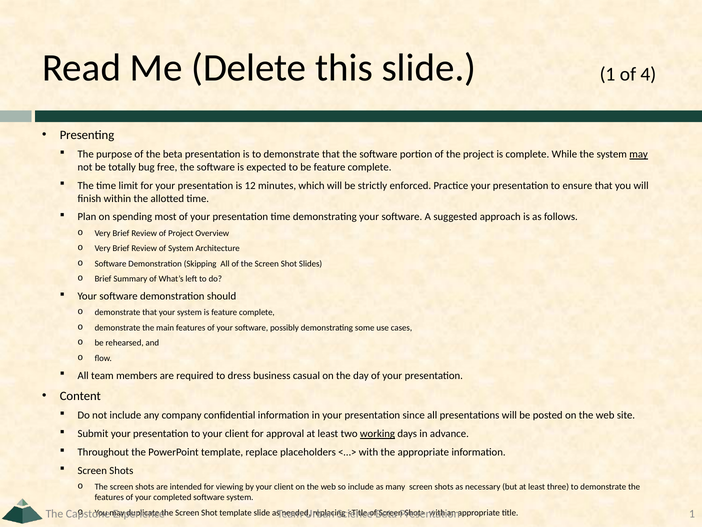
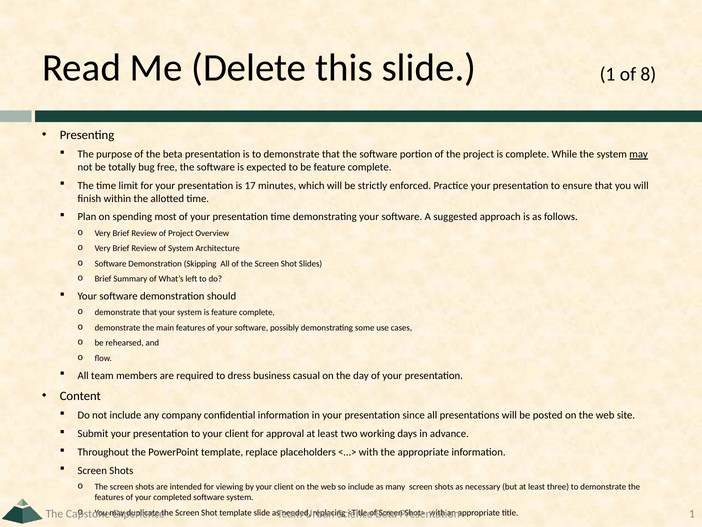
4: 4 -> 8
12: 12 -> 17
working underline: present -> none
